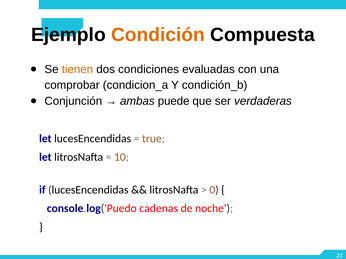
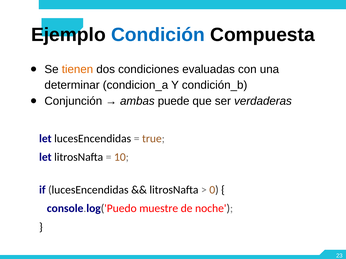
Condición colour: orange -> blue
comprobar: comprobar -> determinar
cadenas: cadenas -> muestre
